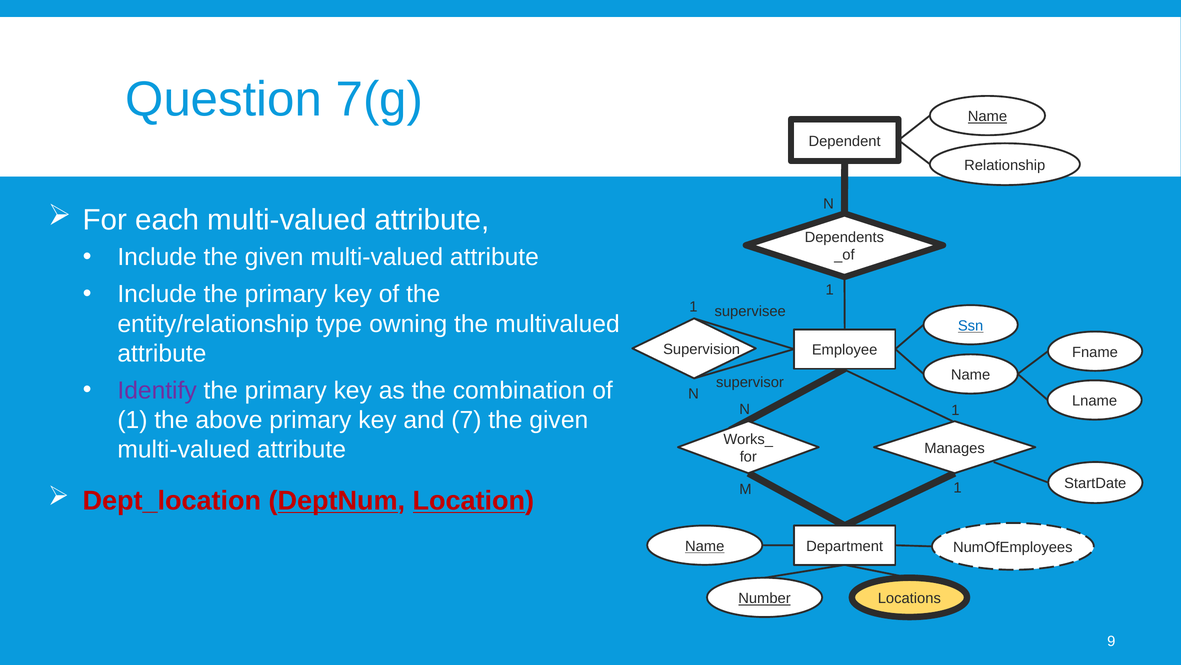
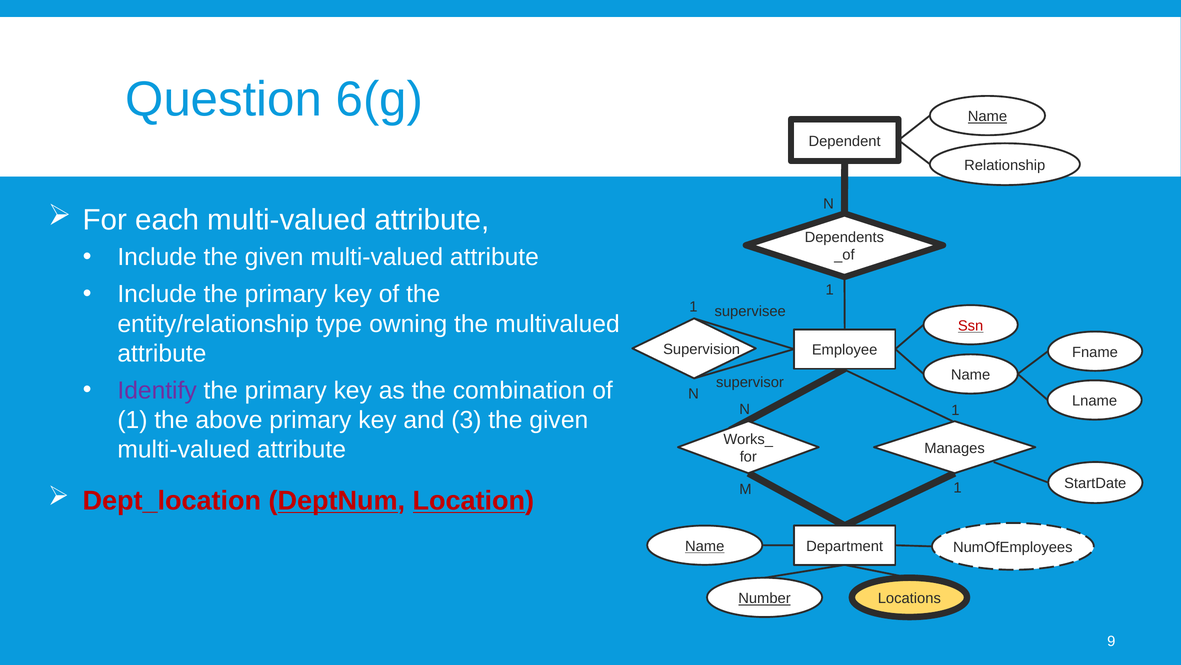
7(g: 7(g -> 6(g
Ssn colour: blue -> red
7: 7 -> 3
